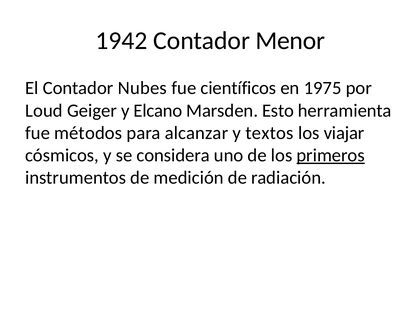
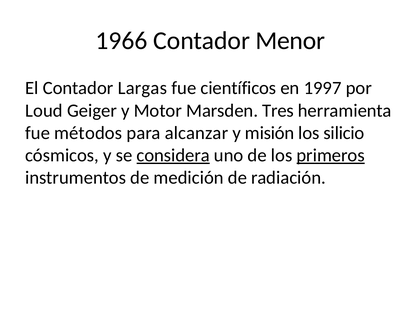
1942: 1942 -> 1966
Nubes: Nubes -> Largas
1975: 1975 -> 1997
Elcano: Elcano -> Motor
Esto: Esto -> Tres
textos: textos -> misión
viajar: viajar -> silicio
considera underline: none -> present
